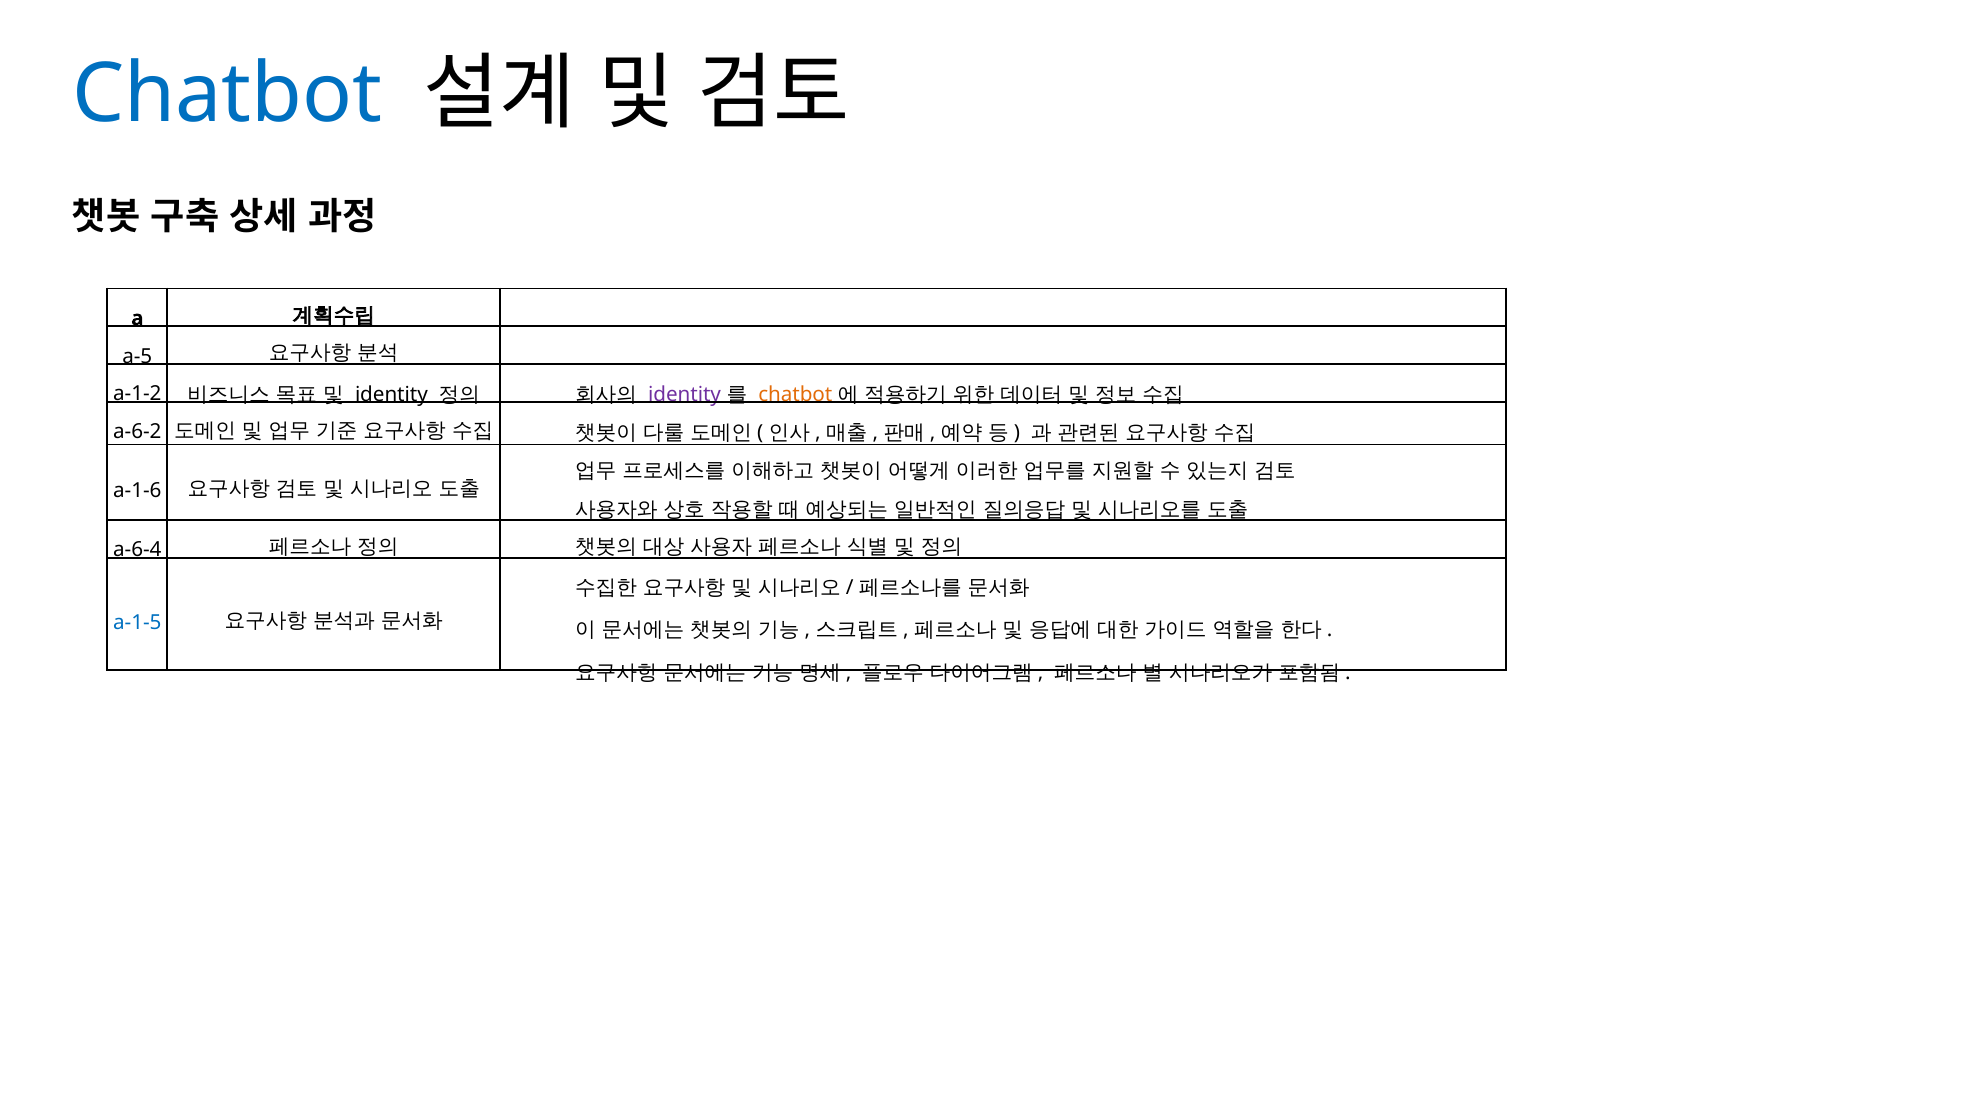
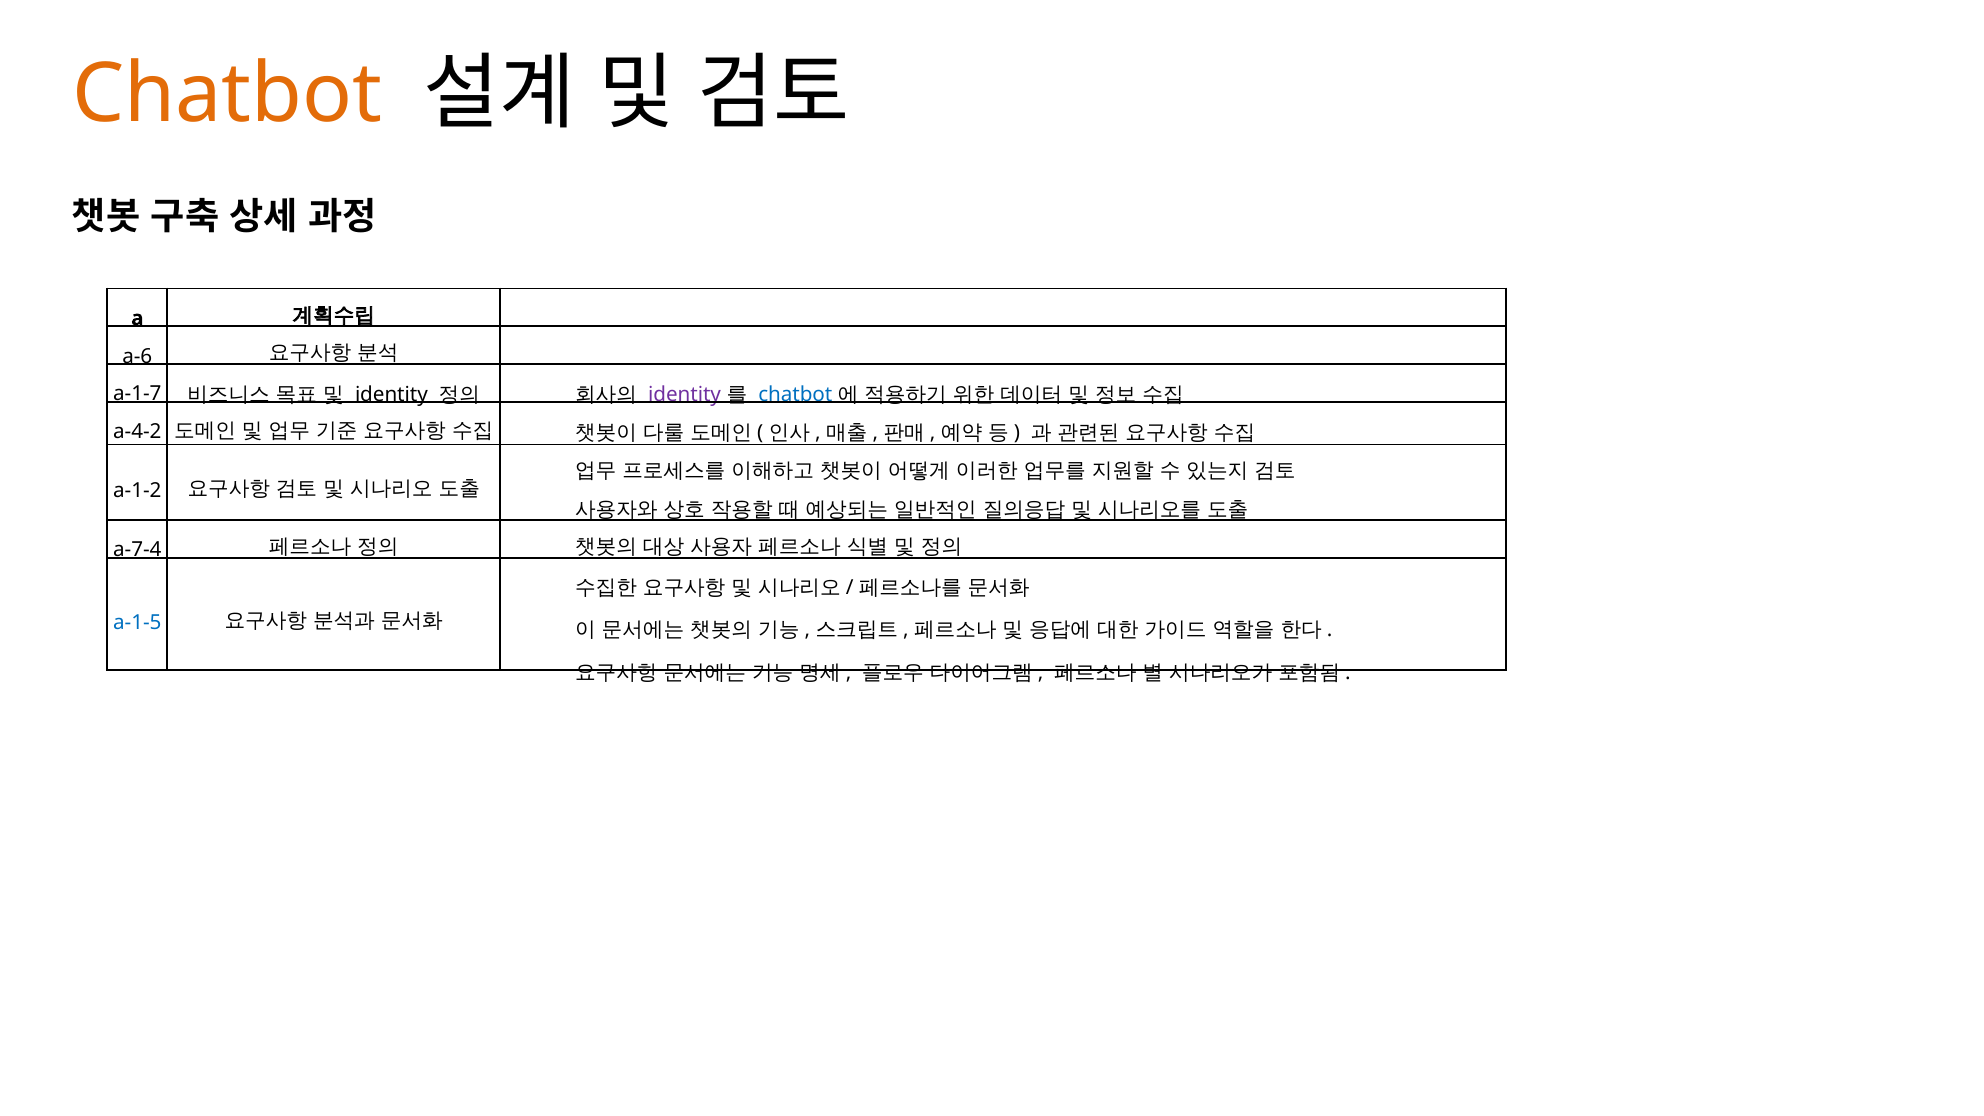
Chatbot at (227, 94) colour: blue -> orange
a-5: a-5 -> a-6
a-1-2: a-1-2 -> a-1-7
chatbot at (795, 394) colour: orange -> blue
a-6-2: a-6-2 -> a-4-2
a-1-6: a-1-6 -> a-1-2
a-6-4: a-6-4 -> a-7-4
